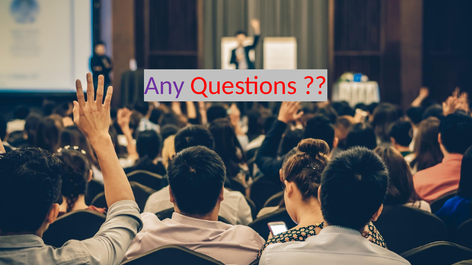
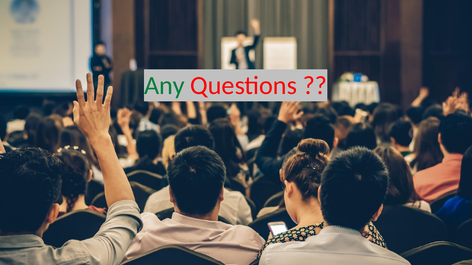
Any at (164, 86) colour: purple -> green
